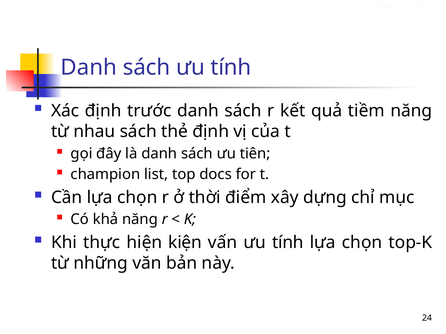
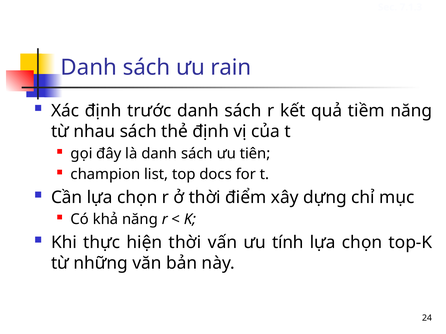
sách ưu tính: tính -> rain
hiện kiện: kiện -> thời
